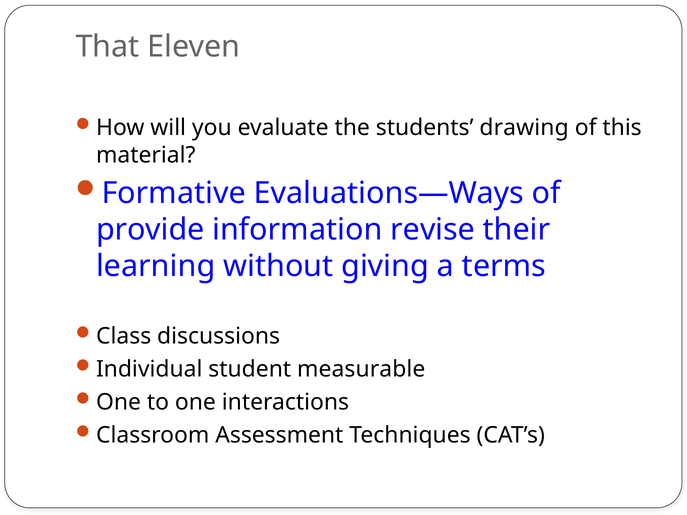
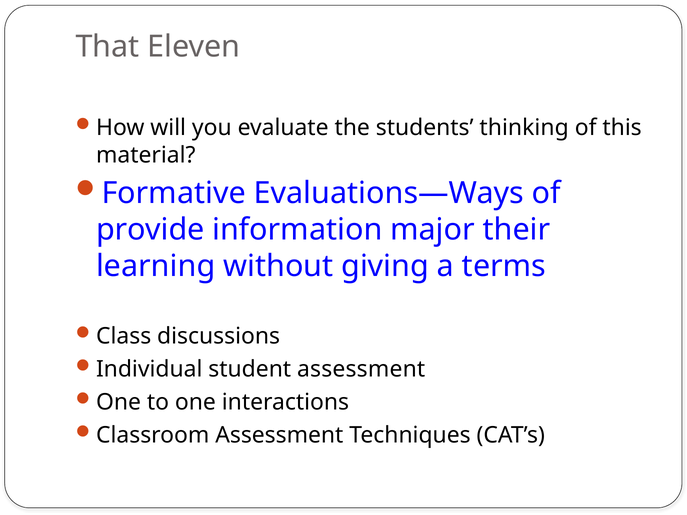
drawing: drawing -> thinking
revise: revise -> major
student measurable: measurable -> assessment
